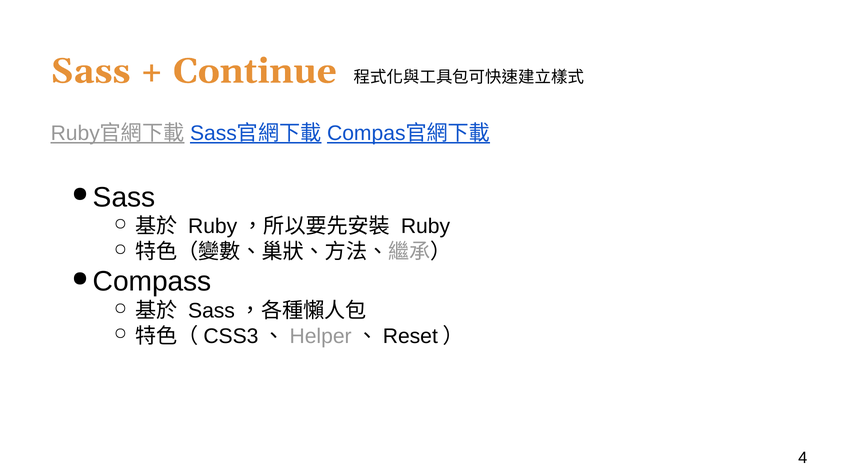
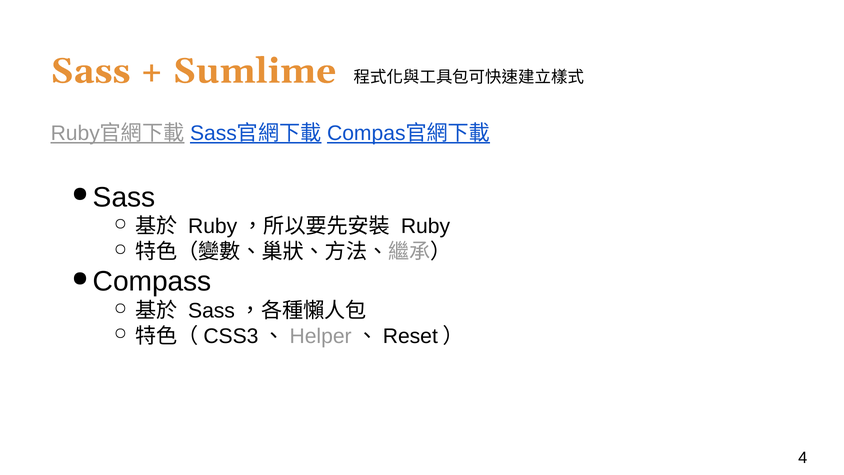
Continue: Continue -> Sumlime
